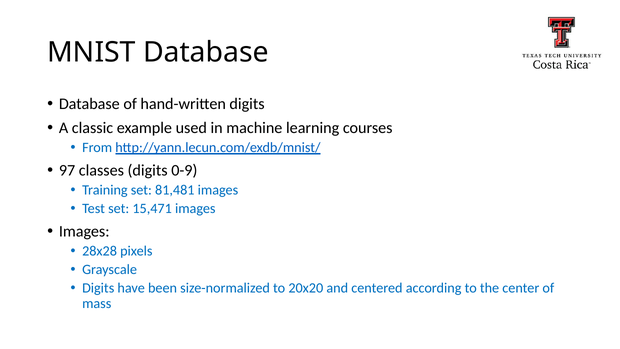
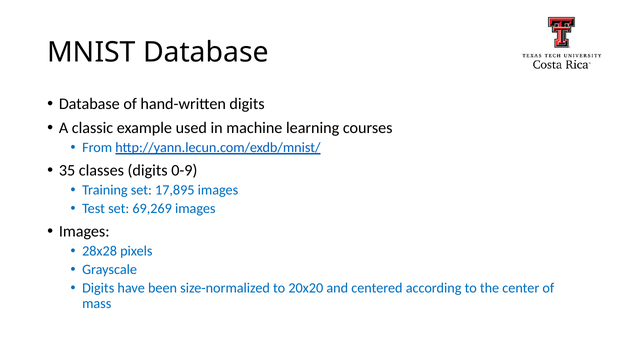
97: 97 -> 35
81,481: 81,481 -> 17,895
15,471: 15,471 -> 69,269
